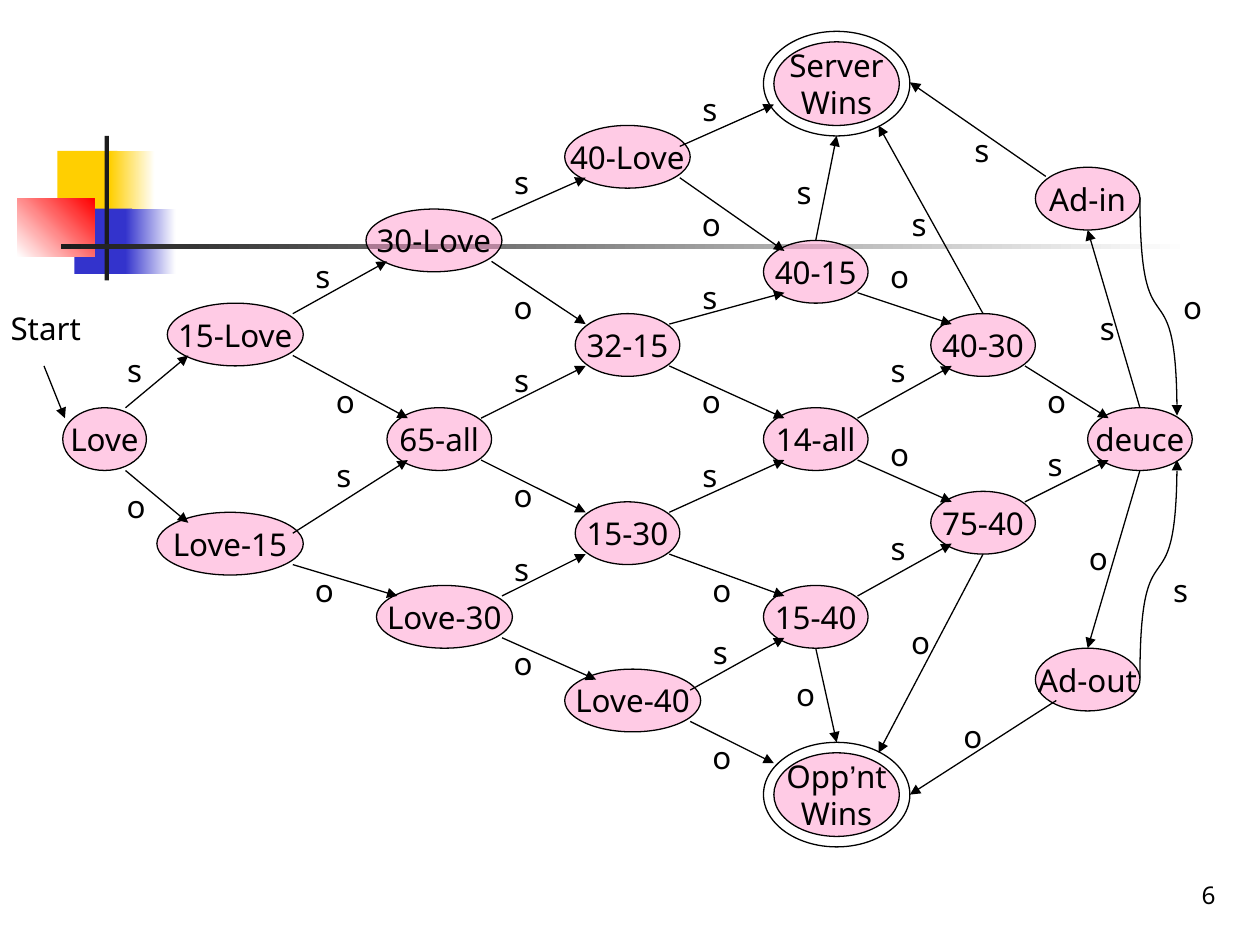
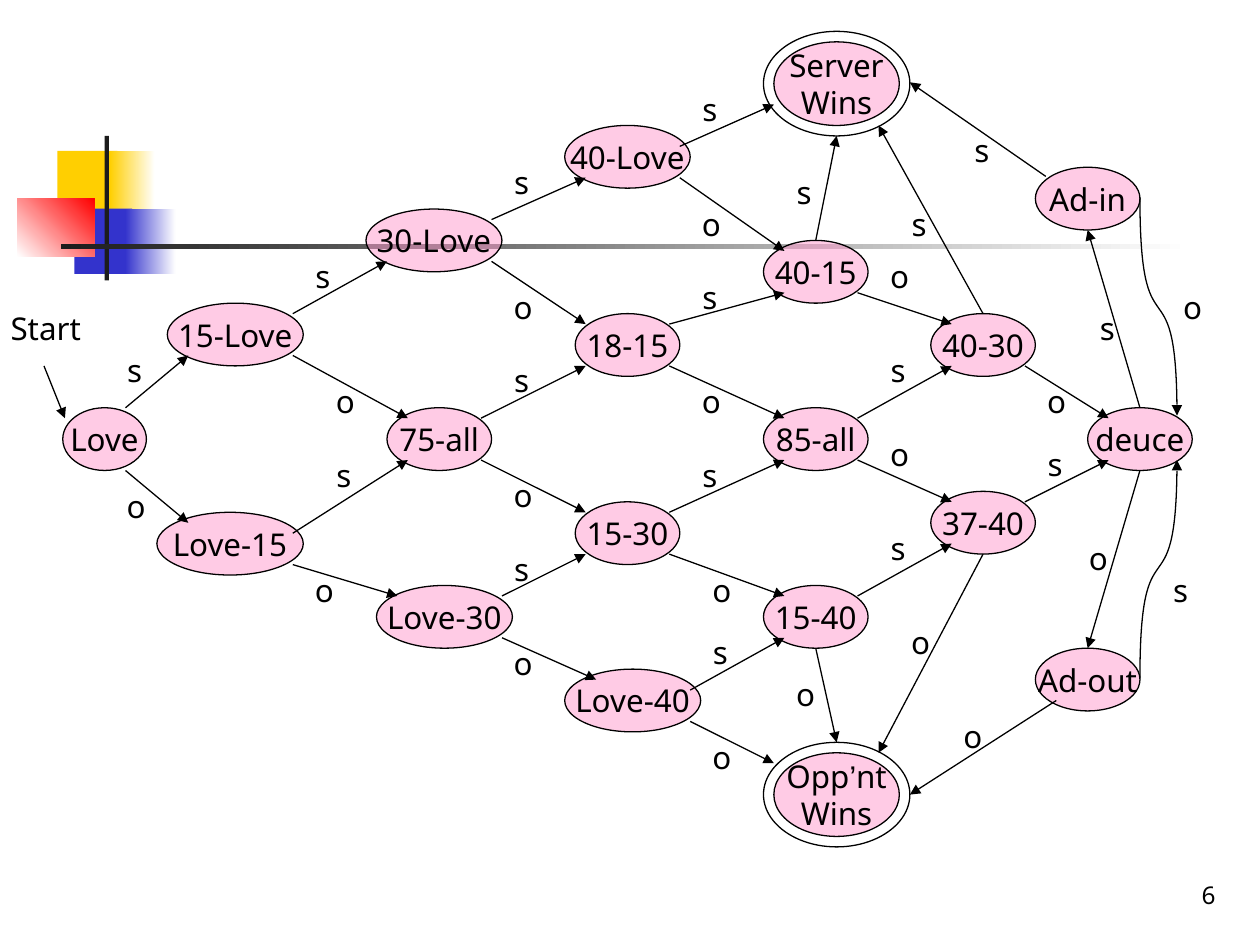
32-15: 32-15 -> 18-15
65-all: 65-all -> 75-all
14-all: 14-all -> 85-all
75-40: 75-40 -> 37-40
